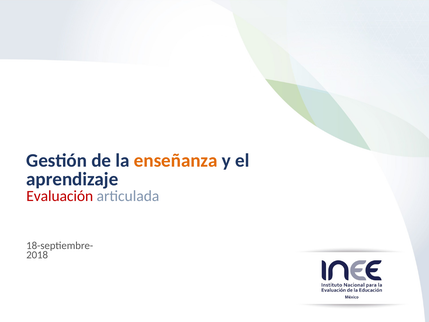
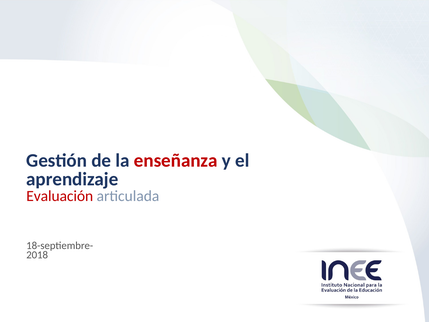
enseñanza colour: orange -> red
